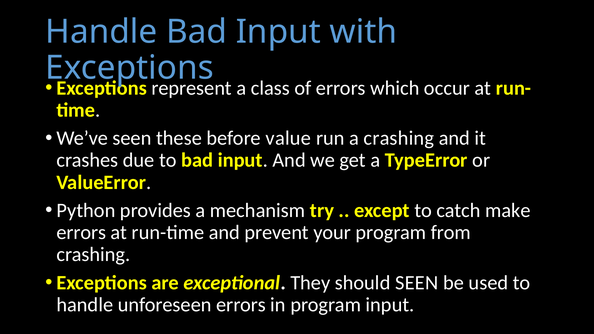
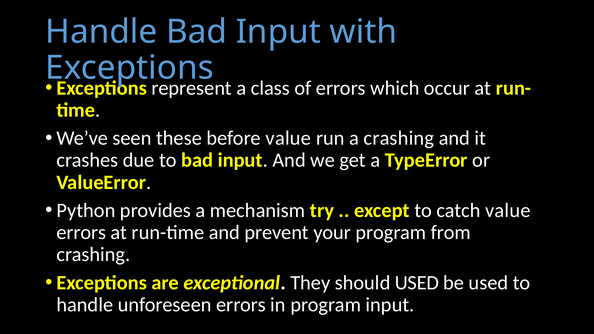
catch make: make -> value
should SEEN: SEEN -> USED
